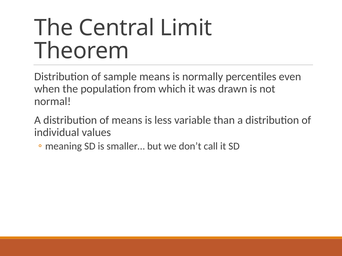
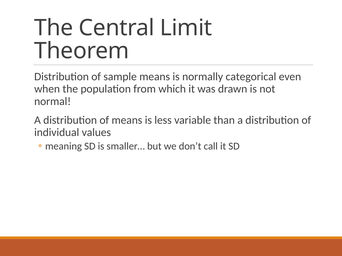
percentiles: percentiles -> categorical
